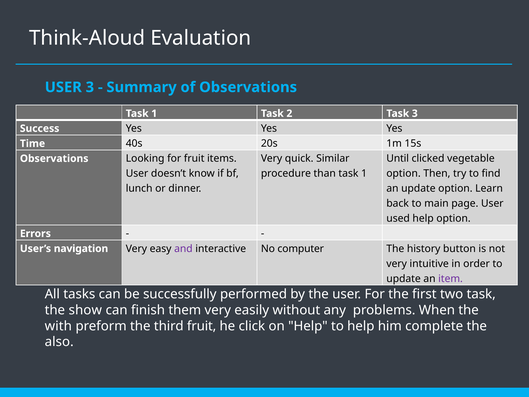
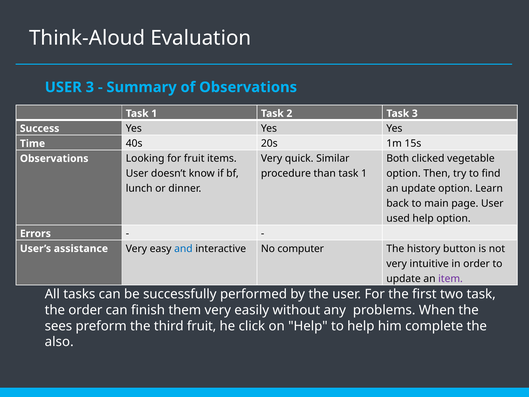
Until: Until -> Both
navigation: navigation -> assistance
and colour: purple -> blue
the show: show -> order
with: with -> sees
